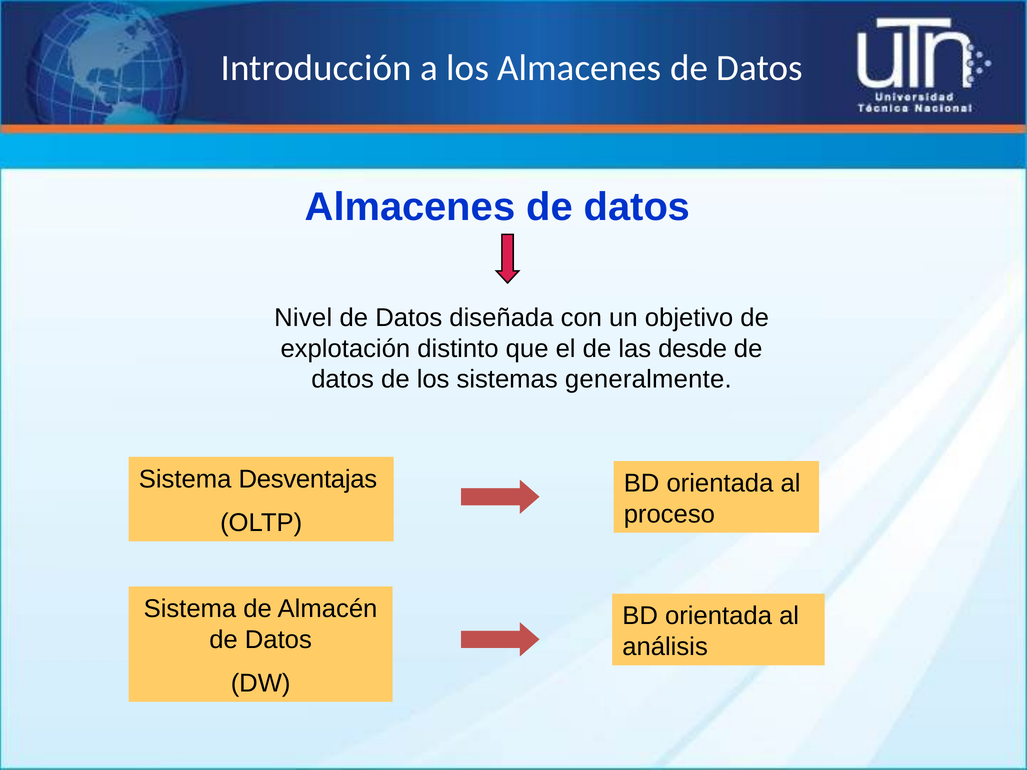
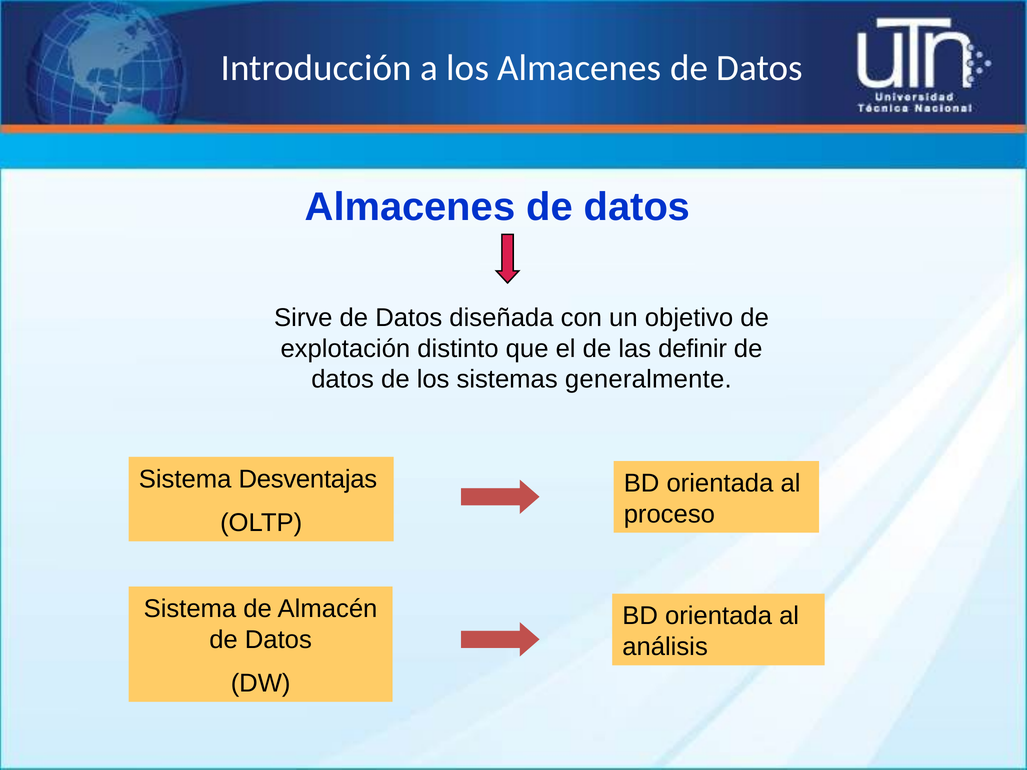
Nivel: Nivel -> Sirve
desde: desde -> definir
